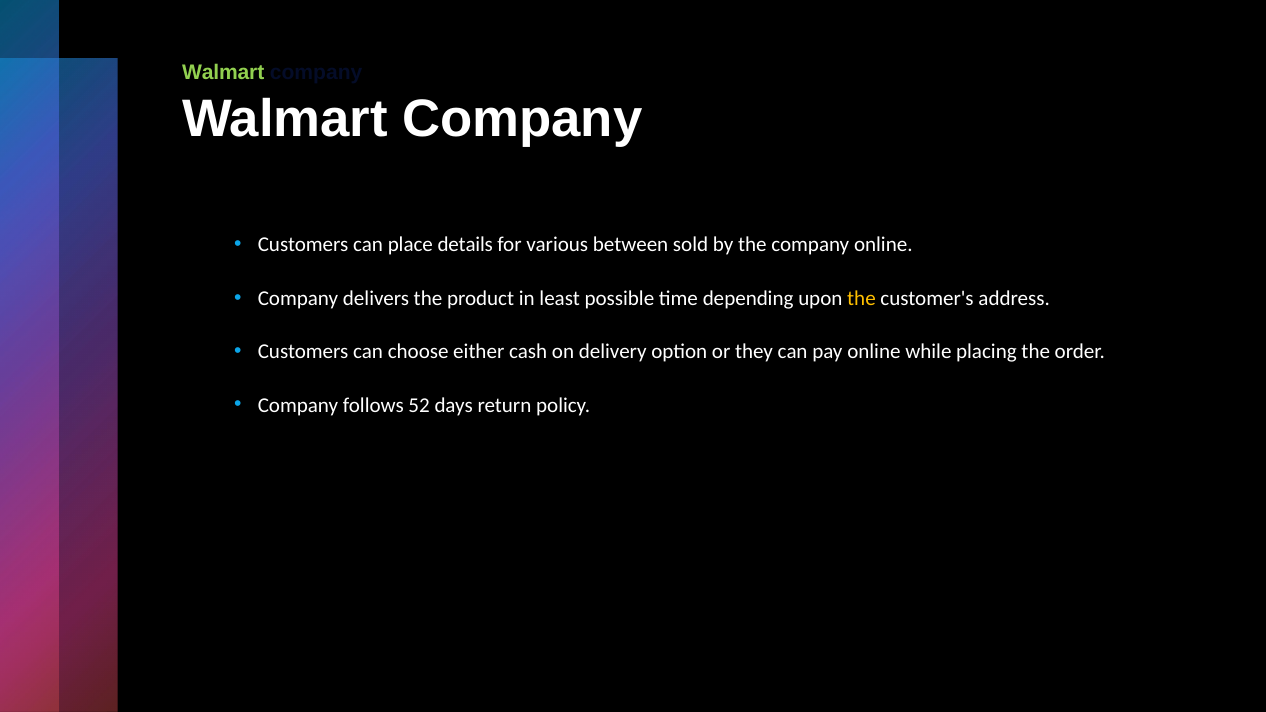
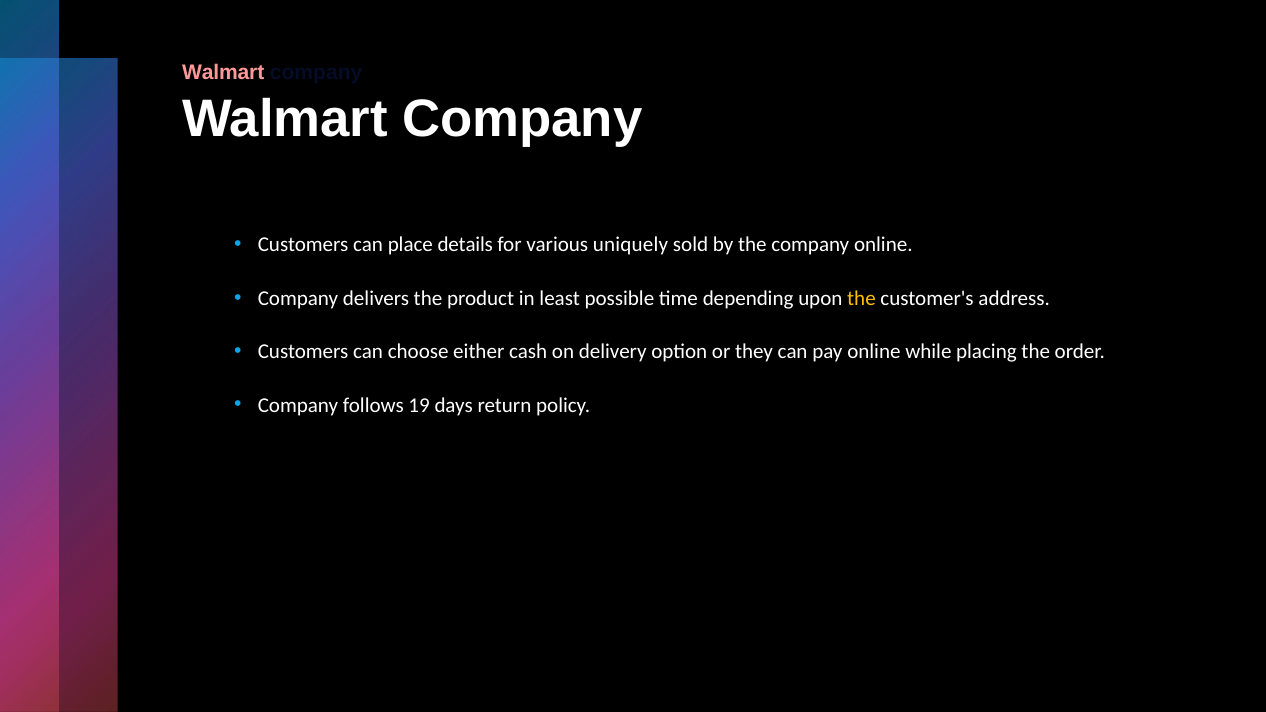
Walmart at (223, 73) colour: light green -> pink
between: between -> uniquely
52: 52 -> 19
